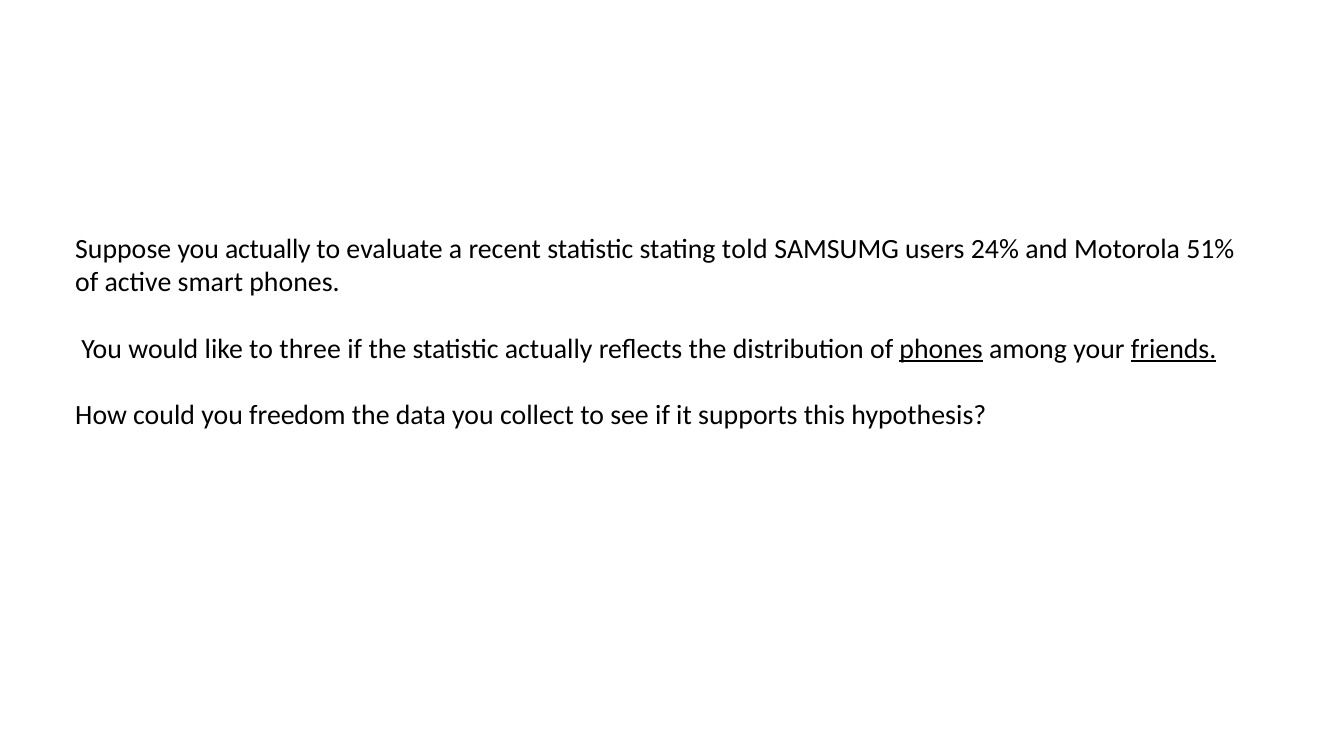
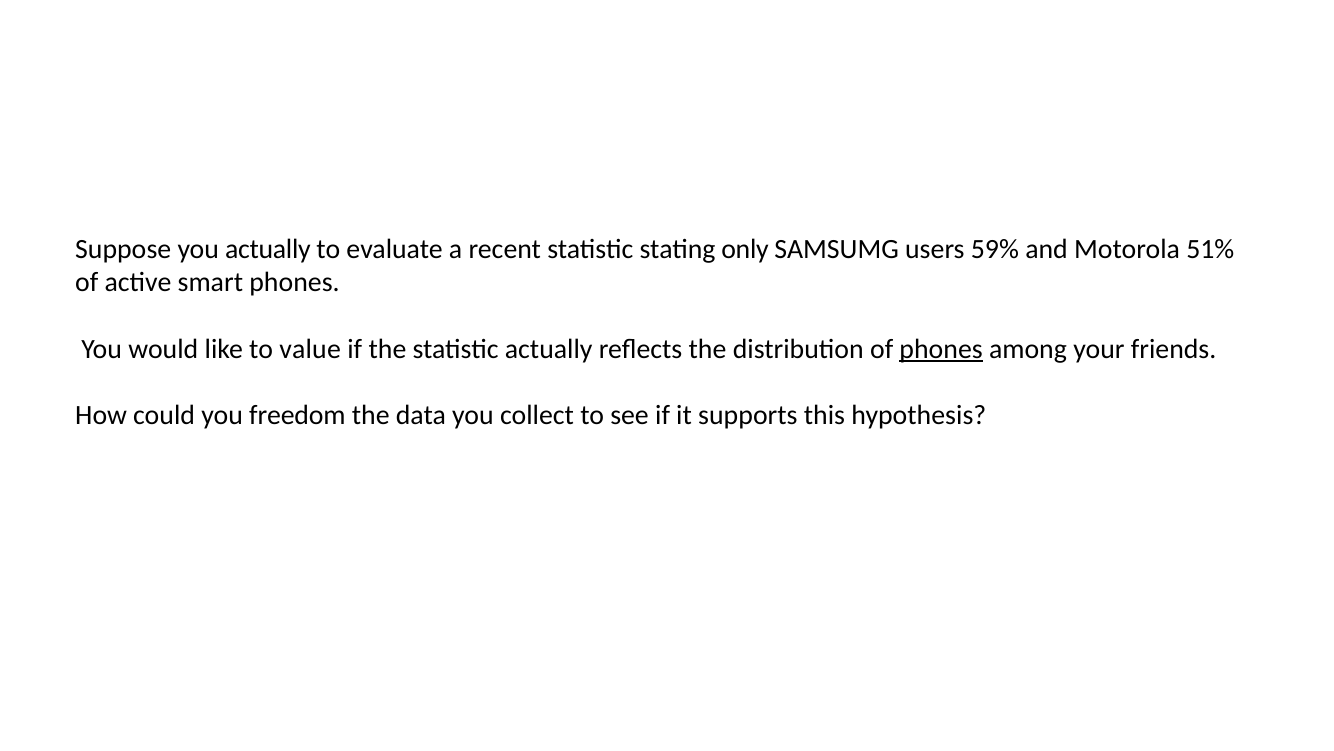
told: told -> only
24%: 24% -> 59%
three: three -> value
friends underline: present -> none
